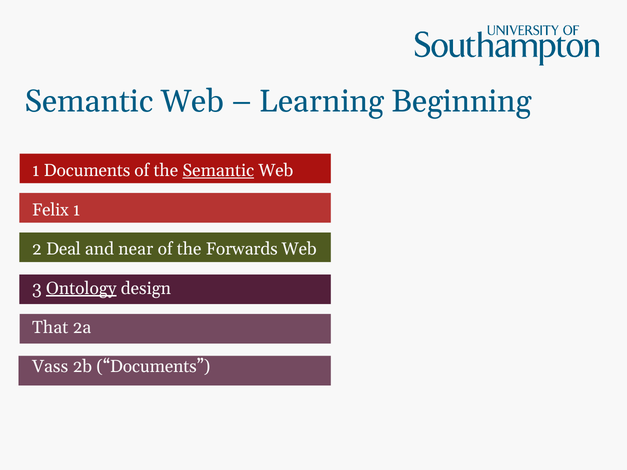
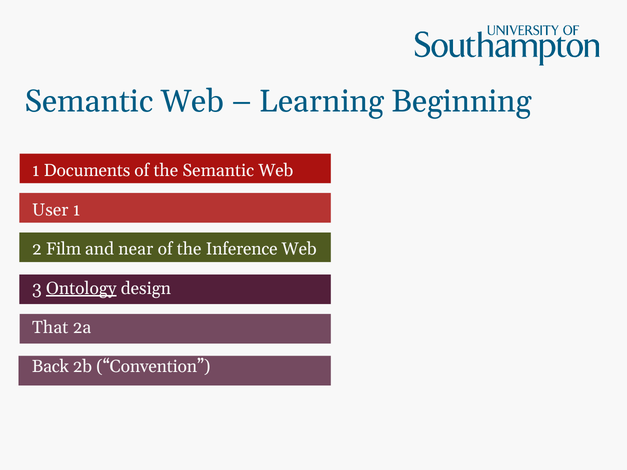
Semantic at (218, 171) underline: present -> none
Felix: Felix -> User
Deal: Deal -> Film
Forwards: Forwards -> Inference
Vass: Vass -> Back
2b Documents: Documents -> Convention
